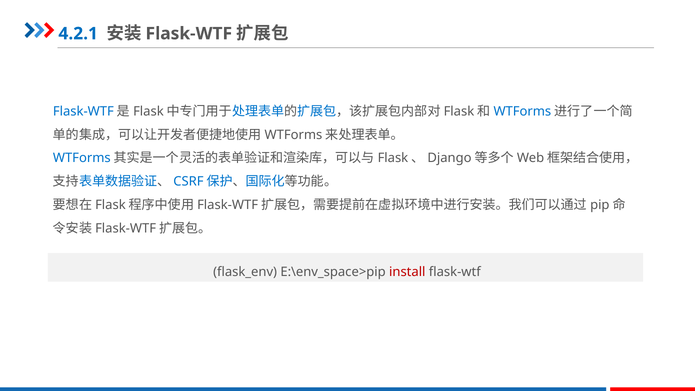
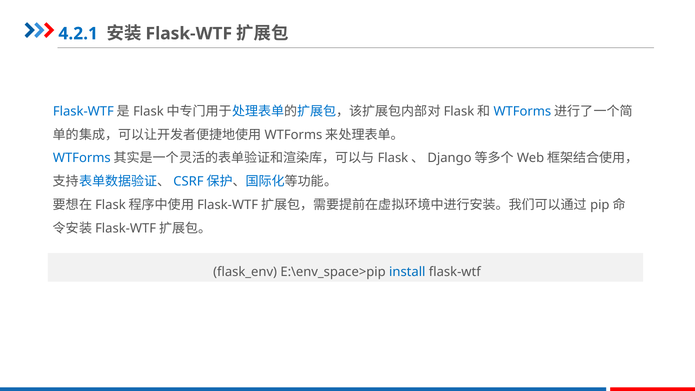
install colour: red -> blue
